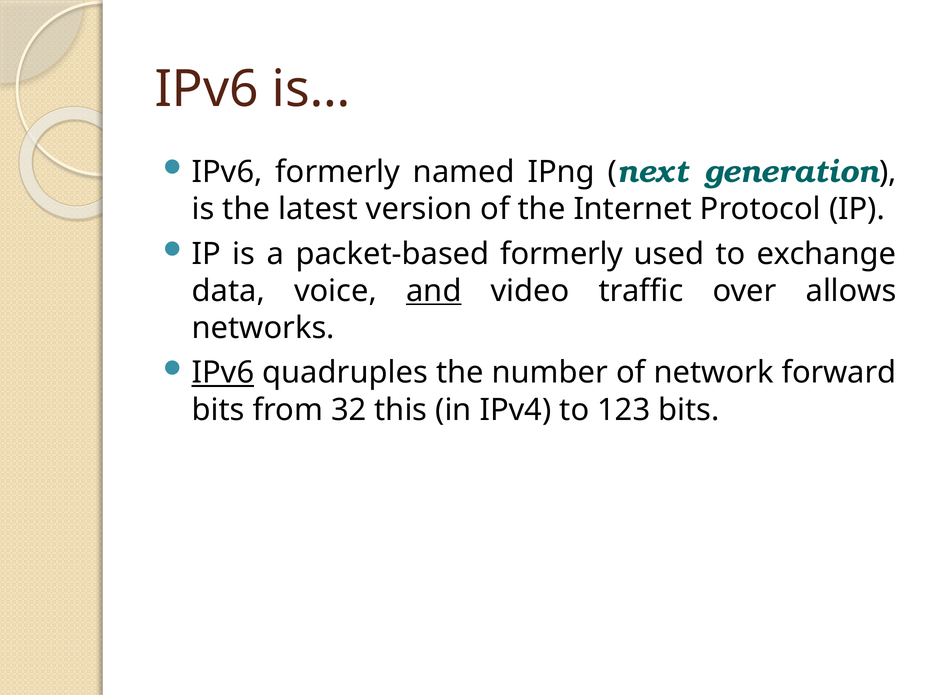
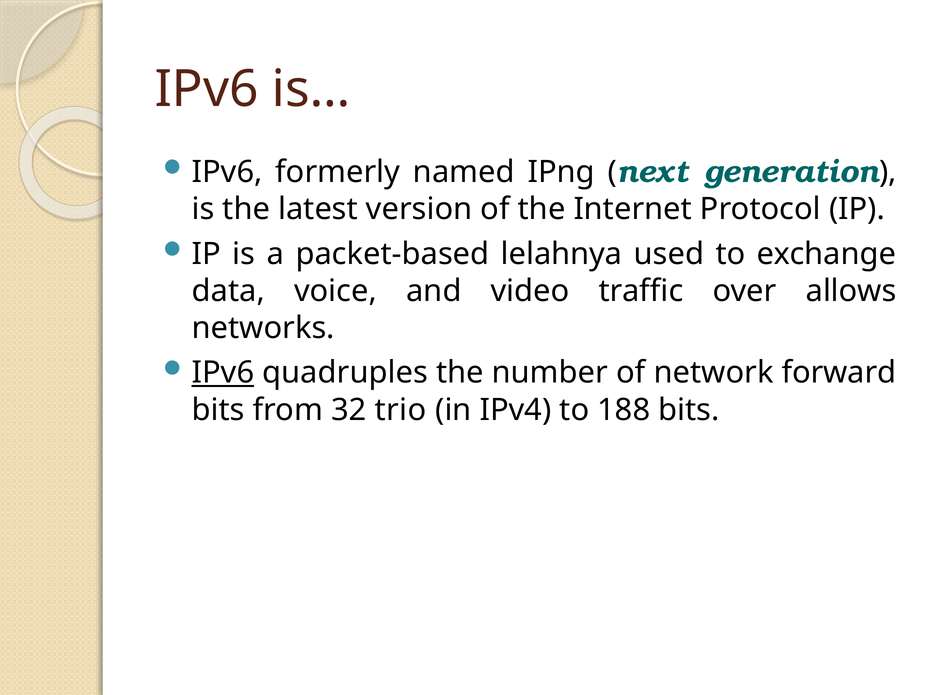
packet-based formerly: formerly -> lelahnya
and underline: present -> none
this: this -> trio
123: 123 -> 188
